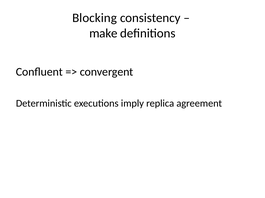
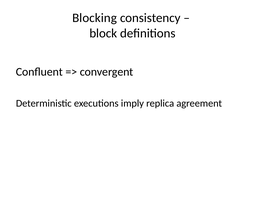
make: make -> block
